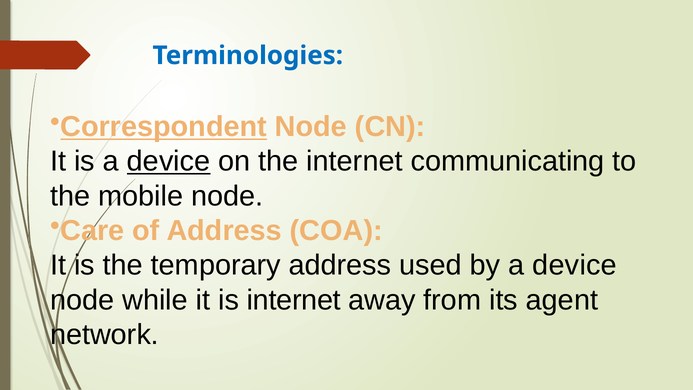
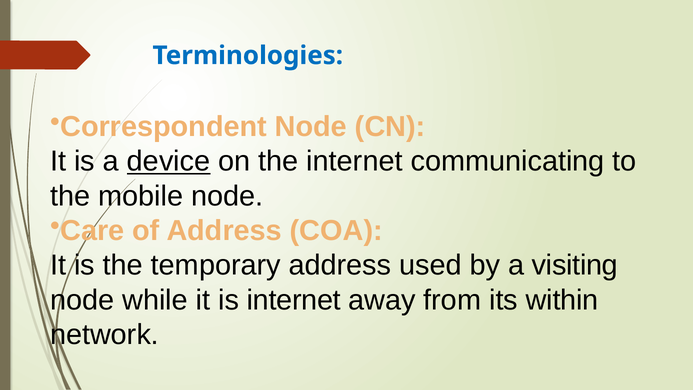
Correspondent underline: present -> none
by a device: device -> visiting
agent: agent -> within
